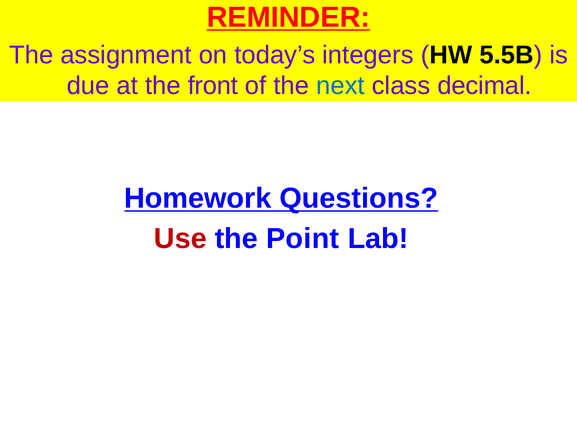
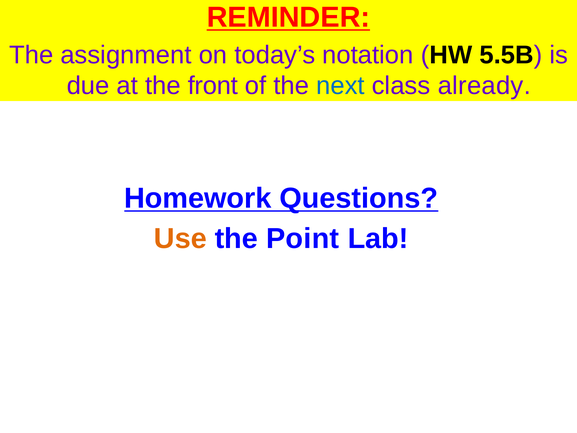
integers: integers -> notation
decimal: decimal -> already
Use colour: red -> orange
